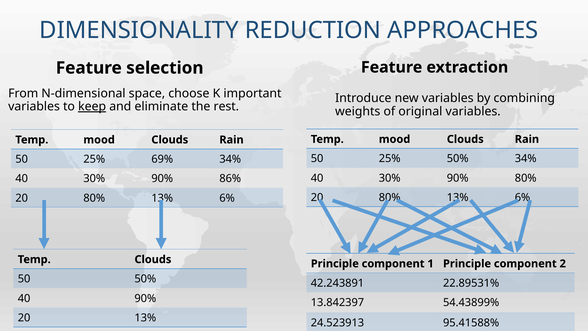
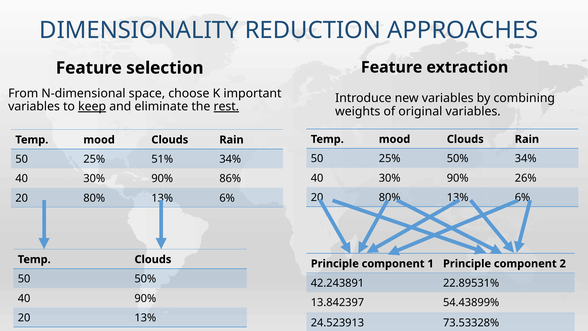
rest underline: none -> present
69%: 69% -> 51%
90% 80%: 80% -> 26%
95.41588%: 95.41588% -> 73.53328%
